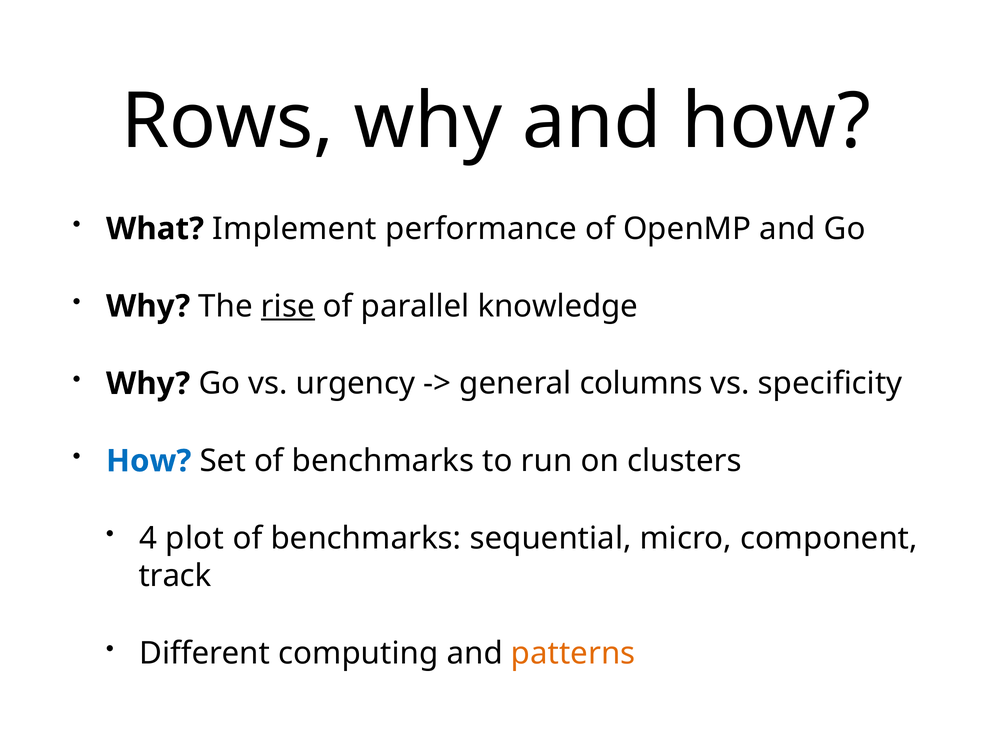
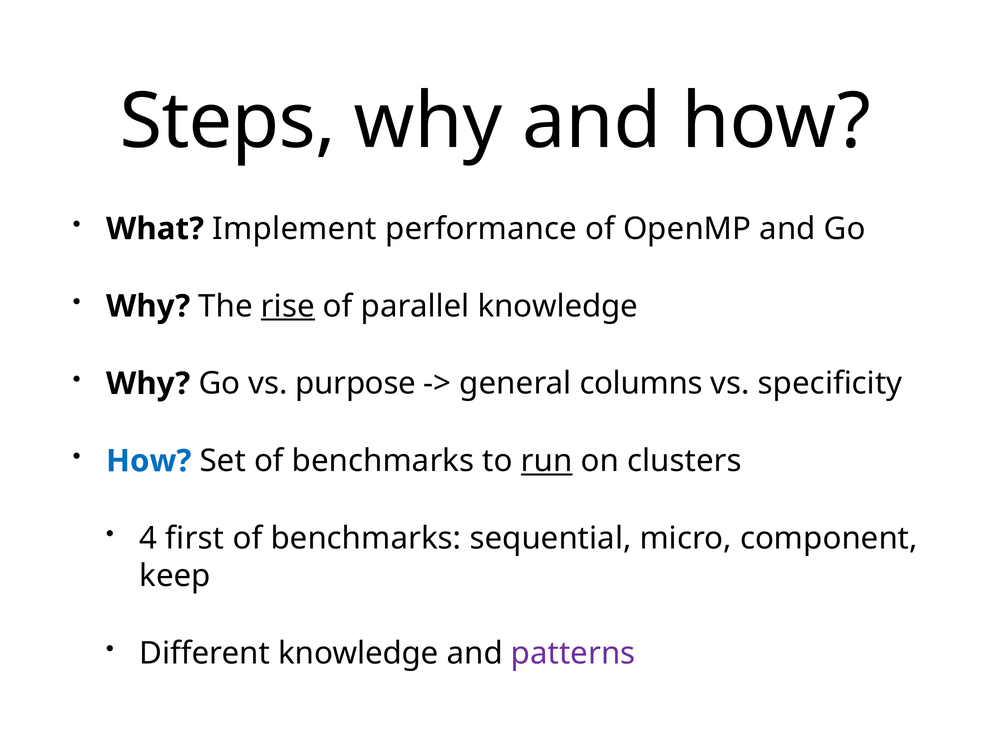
Rows: Rows -> Steps
urgency: urgency -> purpose
run underline: none -> present
plot: plot -> first
track: track -> keep
Different computing: computing -> knowledge
patterns colour: orange -> purple
